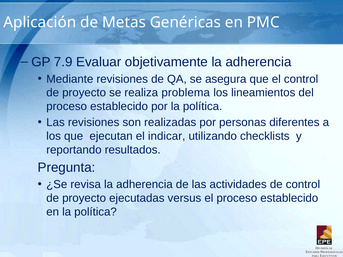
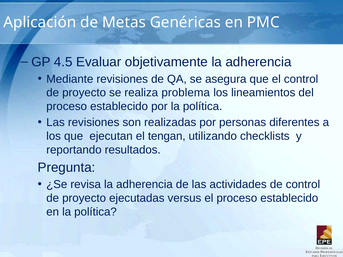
7.9: 7.9 -> 4.5
indicar: indicar -> tengan
